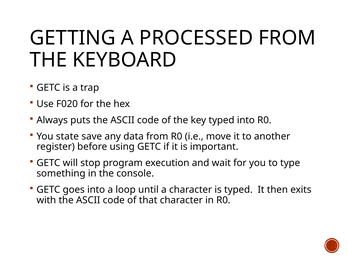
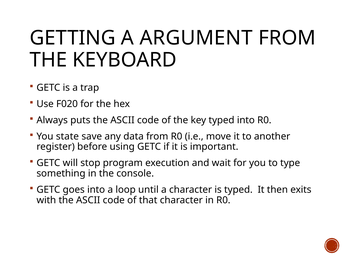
PROCESSED: PROCESSED -> ARGUMENT
